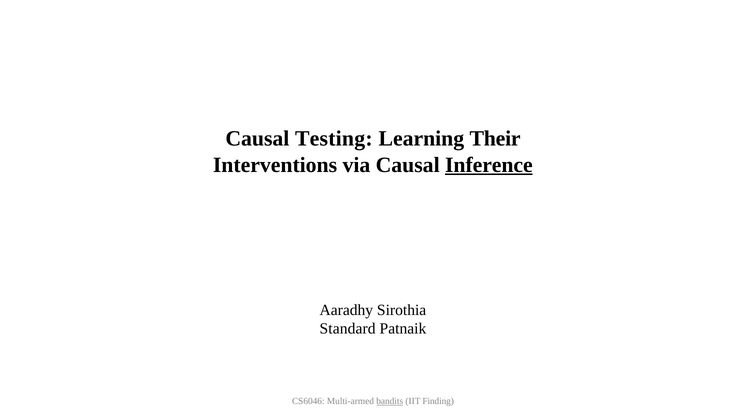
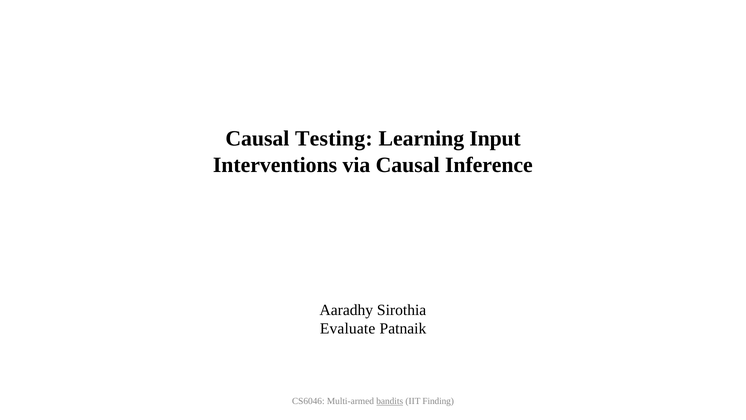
Their: Their -> Input
Inference underline: present -> none
Standard: Standard -> Evaluate
